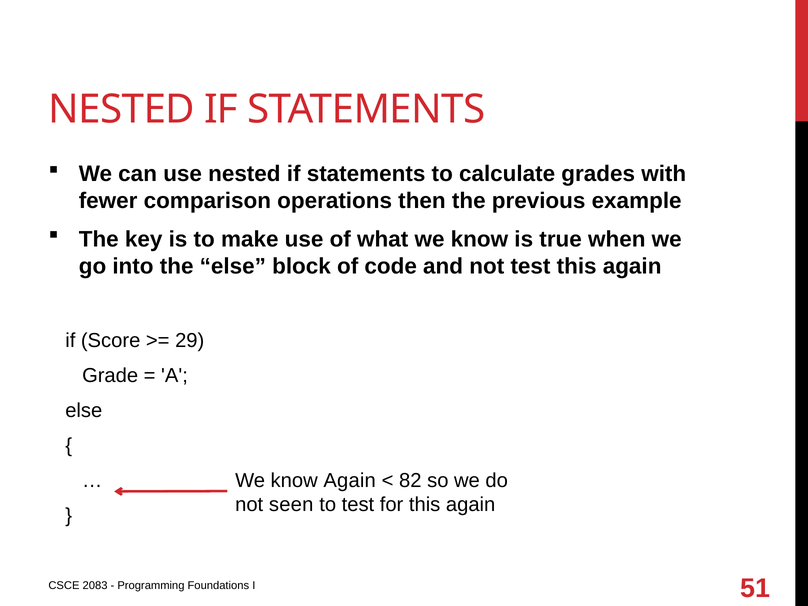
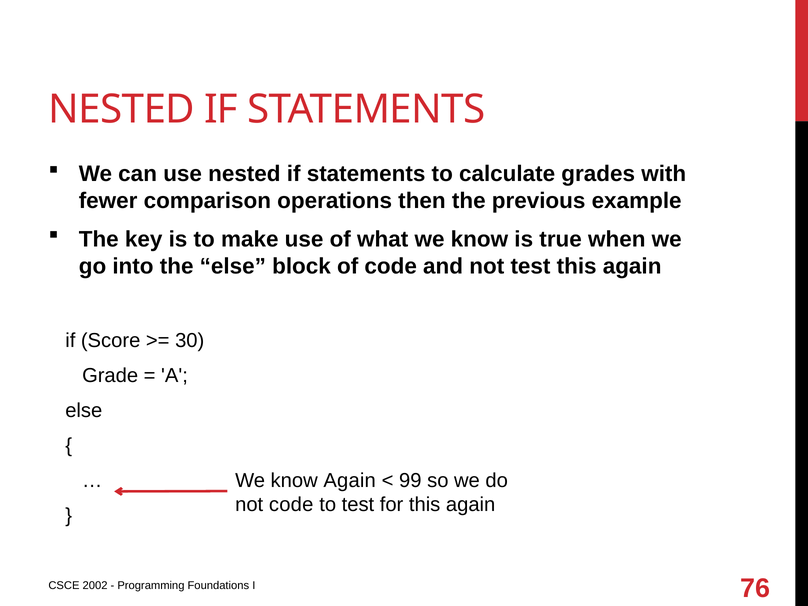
29: 29 -> 30
82: 82 -> 99
not seen: seen -> code
2083: 2083 -> 2002
51: 51 -> 76
